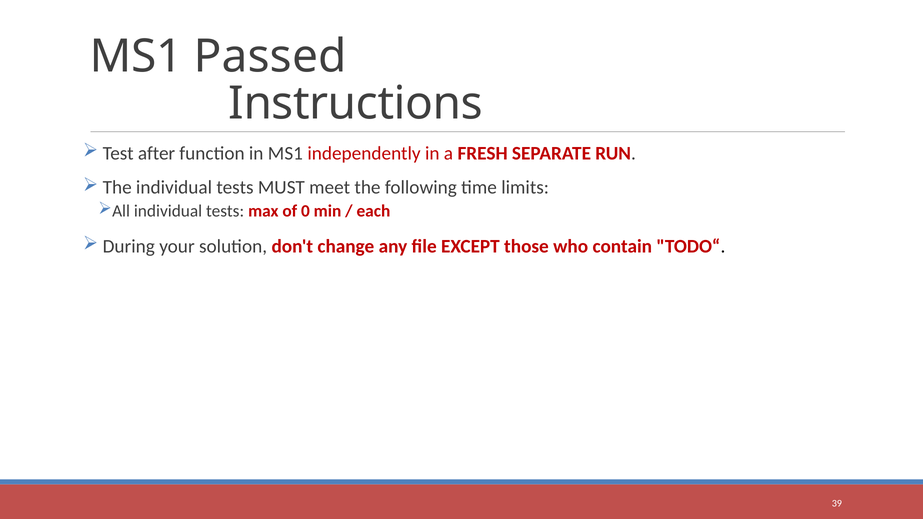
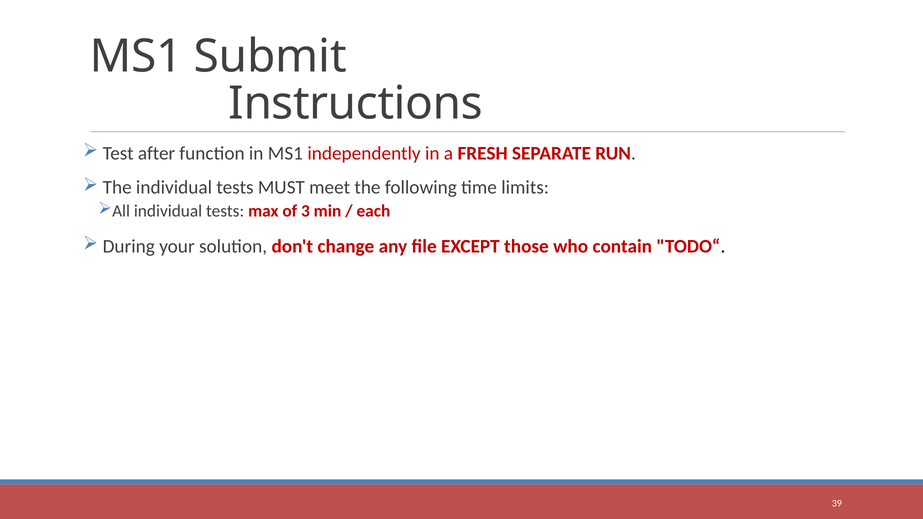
Passed: Passed -> Submit
0: 0 -> 3
